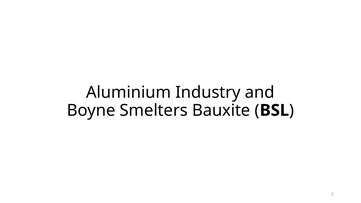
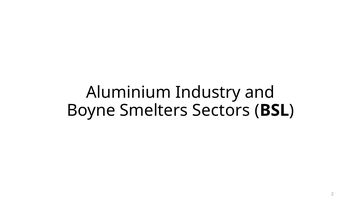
Bauxite: Bauxite -> Sectors
